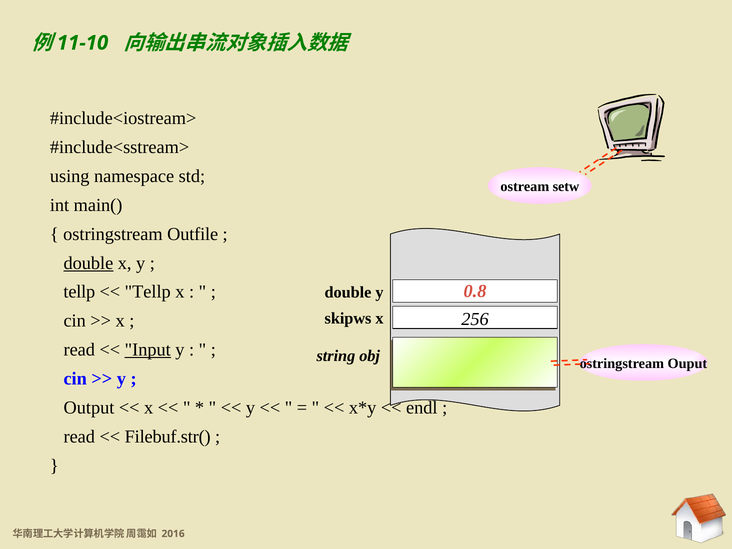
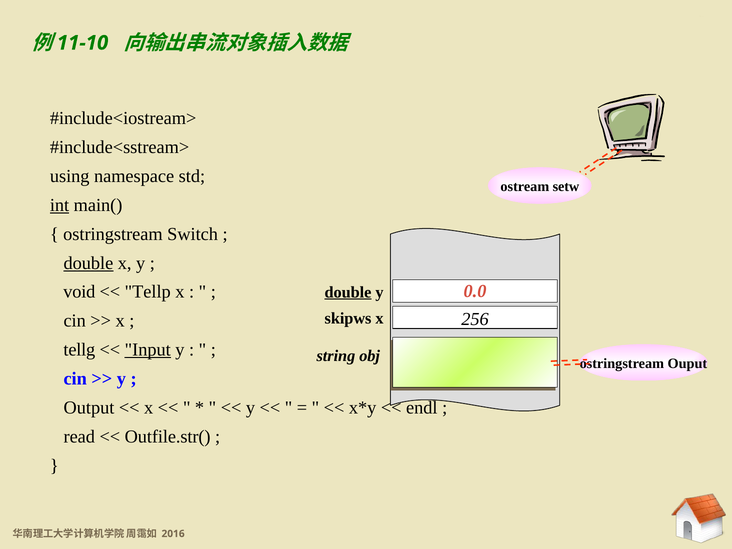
int underline: none -> present
Outfile: Outfile -> Switch
0.8: 0.8 -> 0.0
tellp at (79, 292): tellp -> void
double at (348, 292) underline: none -> present
read at (79, 350): read -> tellg
Filebuf.str(: Filebuf.str( -> Outfile.str(
